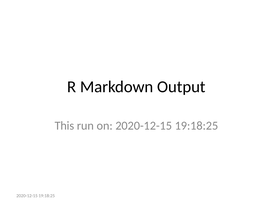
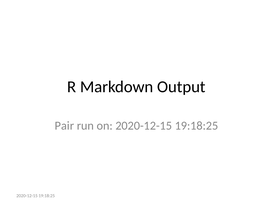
This: This -> Pair
